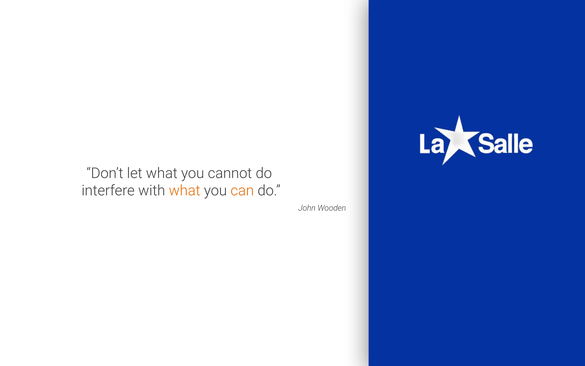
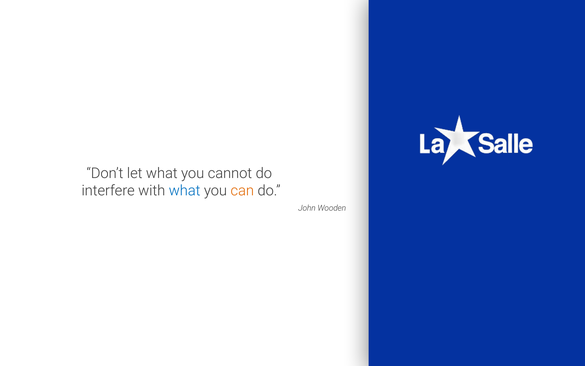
what at (185, 191) colour: orange -> blue
